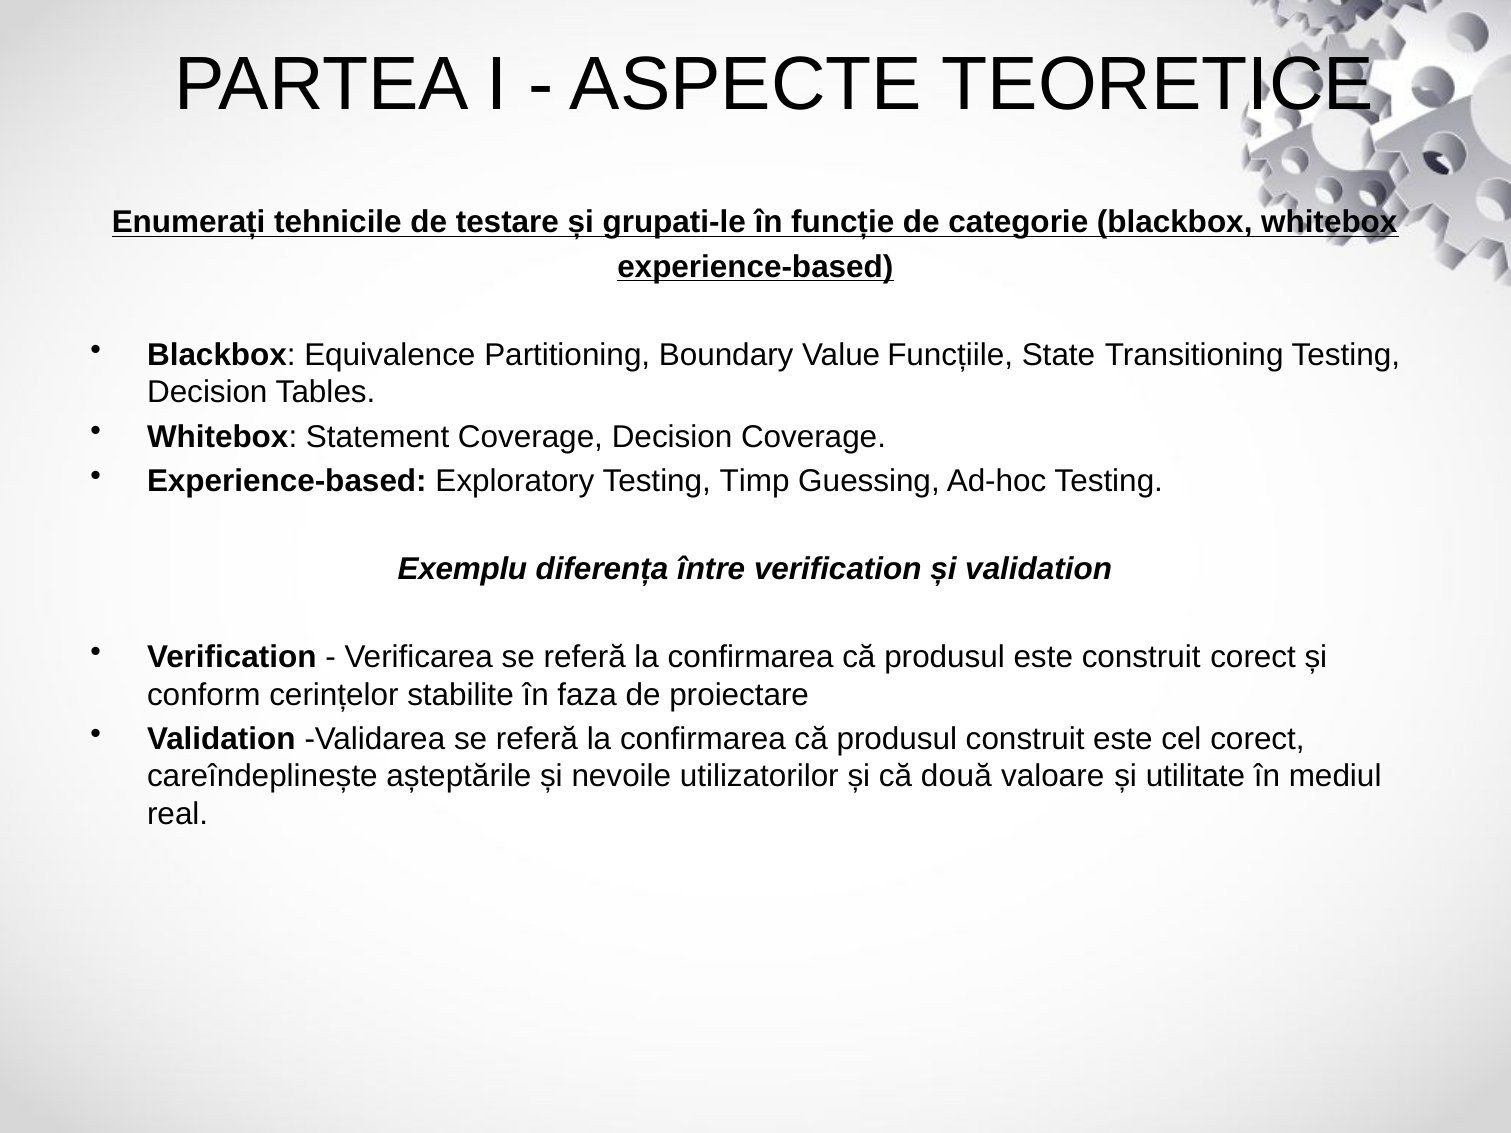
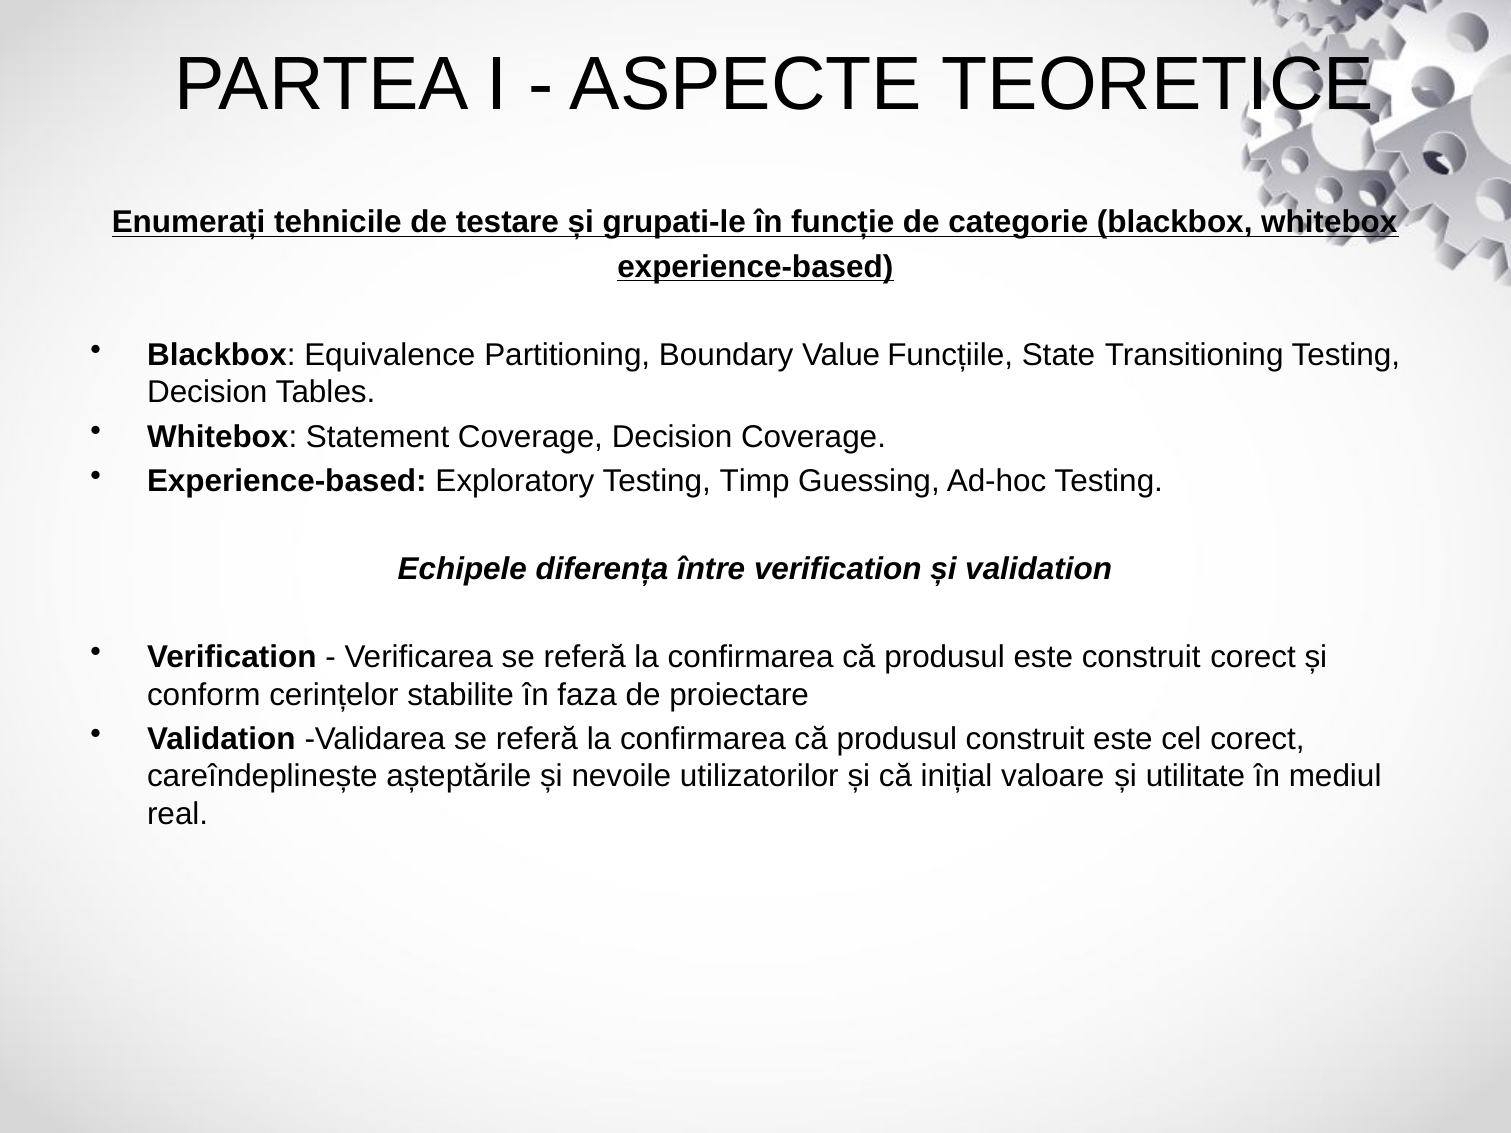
Exemplu: Exemplu -> Echipele
două: două -> inițial
